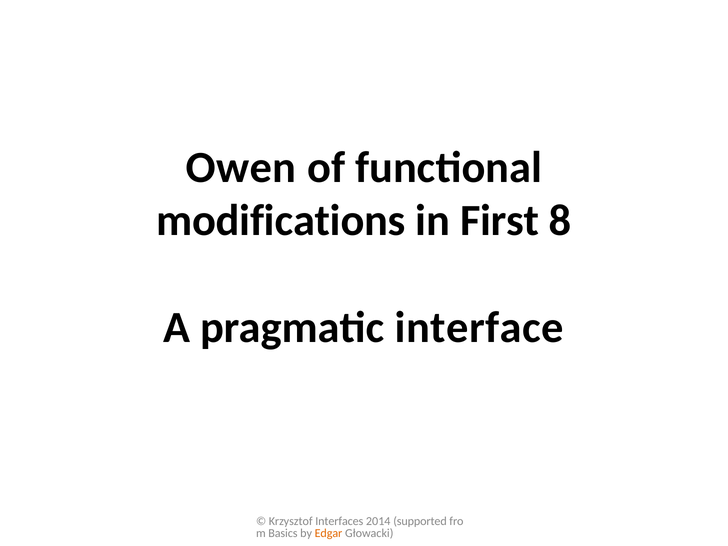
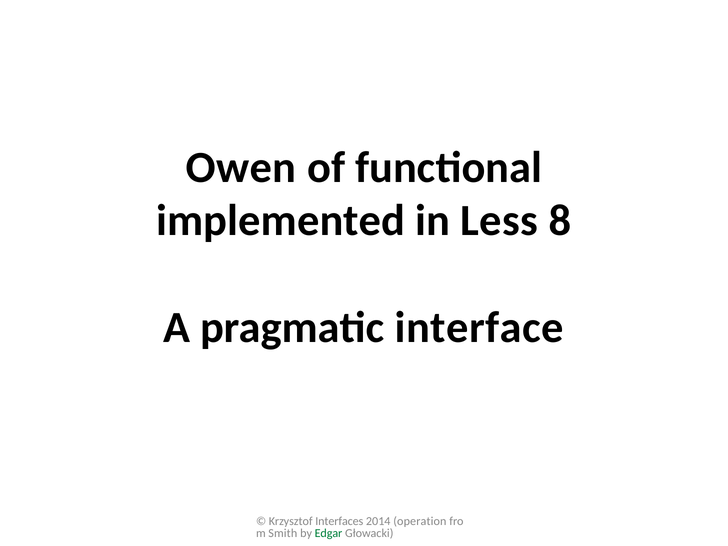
modifications: modifications -> implemented
First: First -> Less
supported: supported -> operation
Basics: Basics -> Smith
Edgar colour: orange -> green
